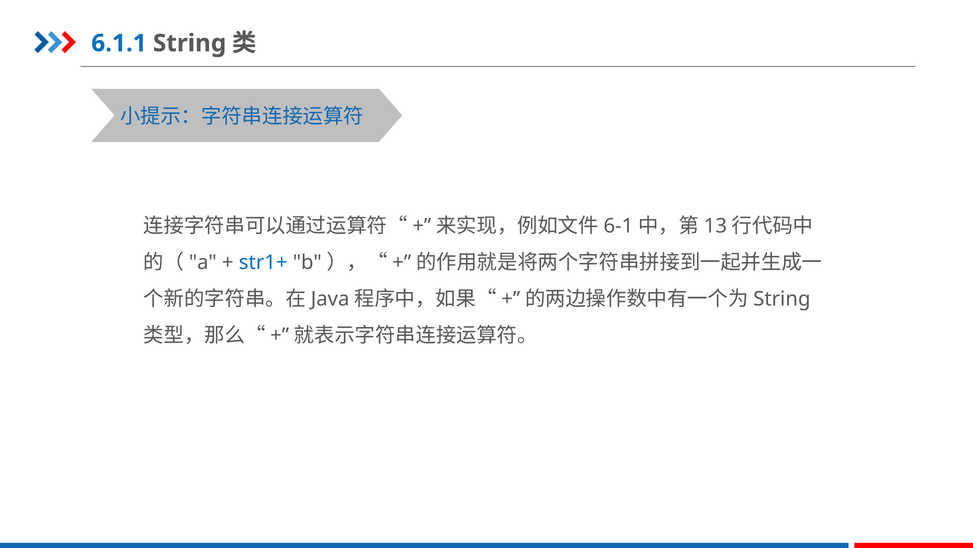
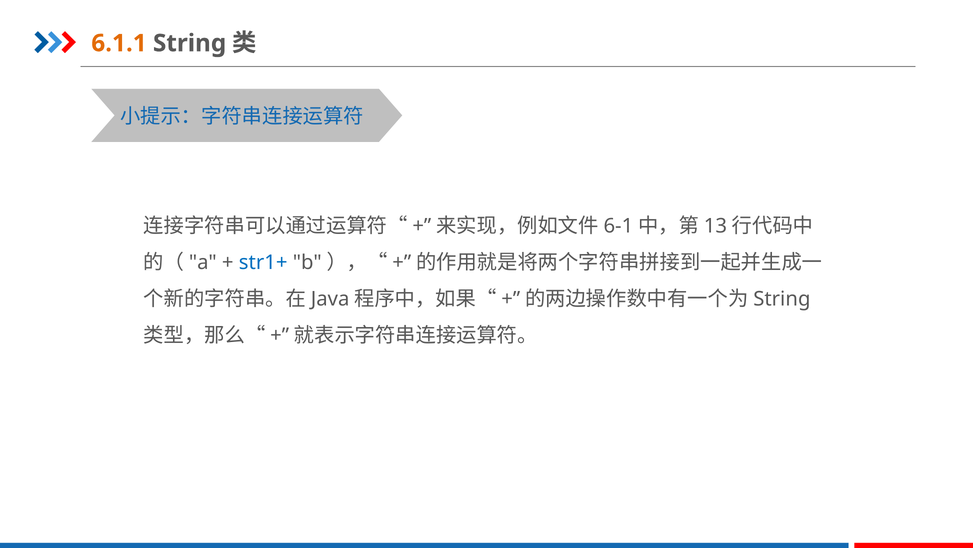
6.1.1 colour: blue -> orange
